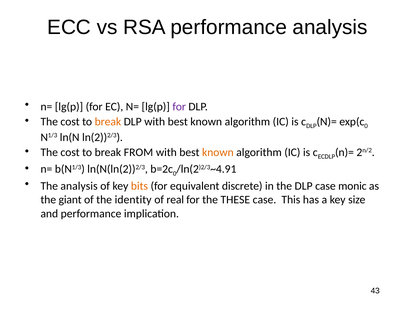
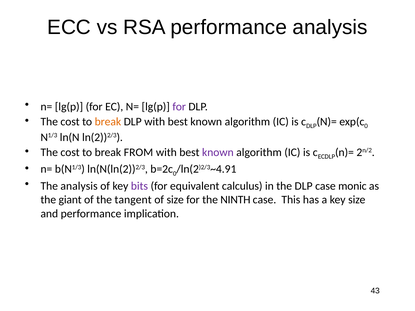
known at (218, 152) colour: orange -> purple
bits colour: orange -> purple
discrete: discrete -> calculus
identity: identity -> tangent
of real: real -> size
THESE: THESE -> NINTH
